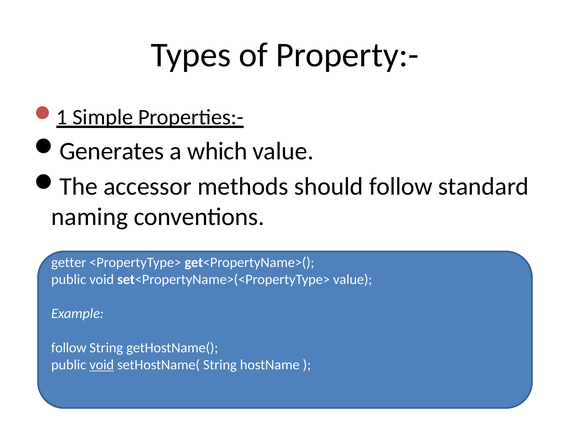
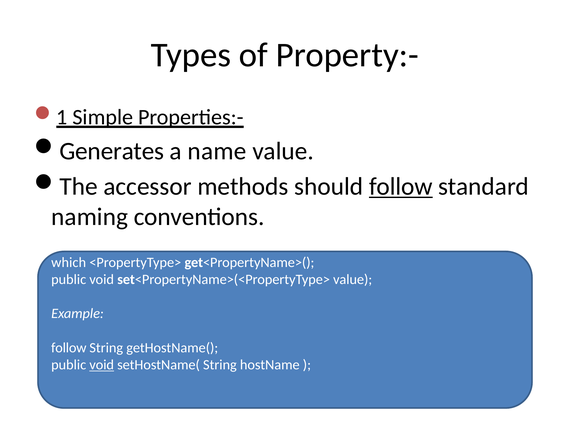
which: which -> name
follow at (401, 187) underline: none -> present
getter: getter -> which
